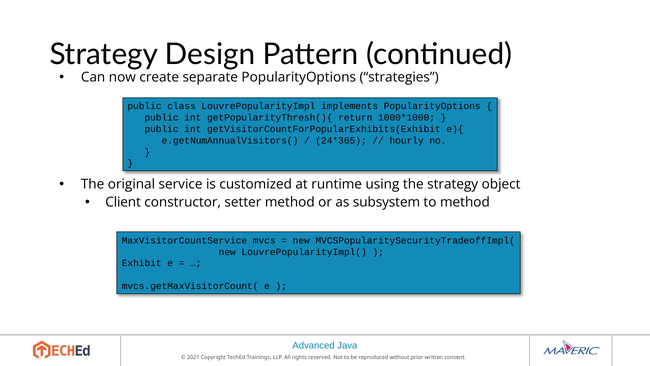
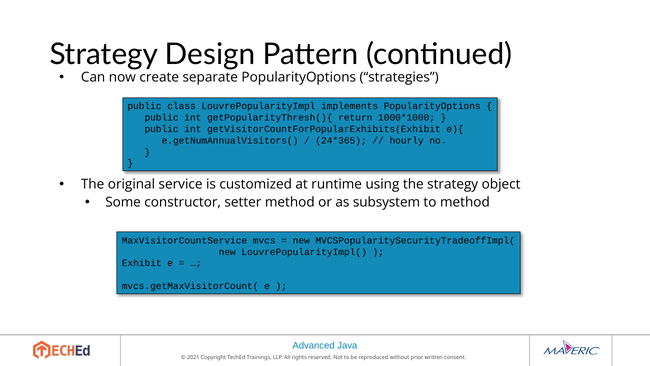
Client: Client -> Some
